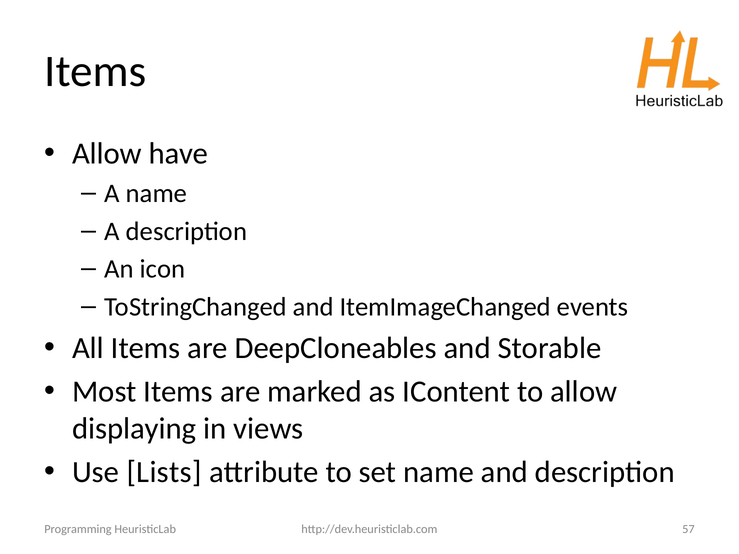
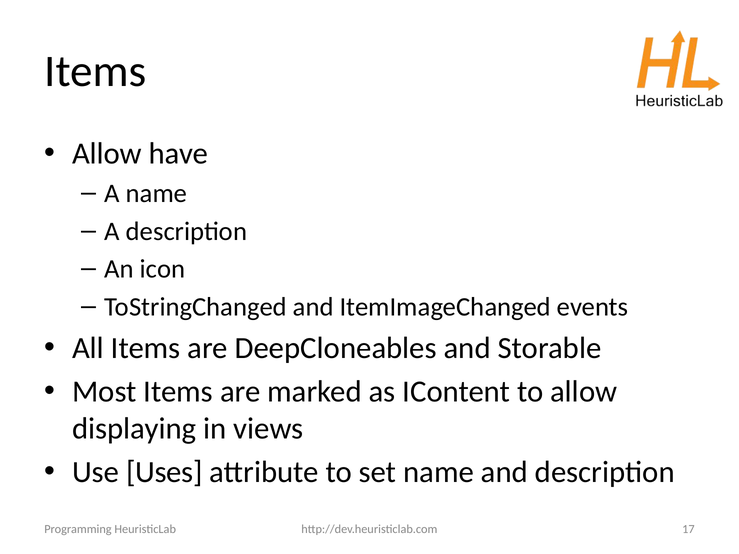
Lists: Lists -> Uses
57: 57 -> 17
